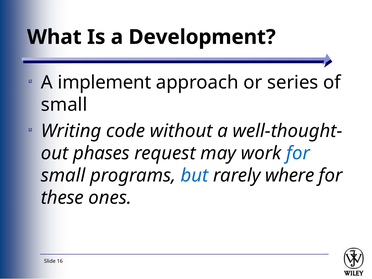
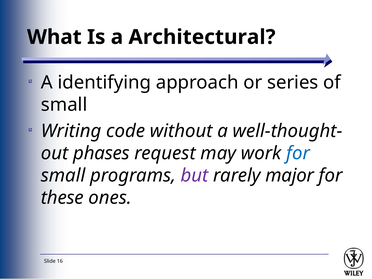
Development: Development -> Architectural
implement: implement -> identifying
but colour: blue -> purple
where: where -> major
